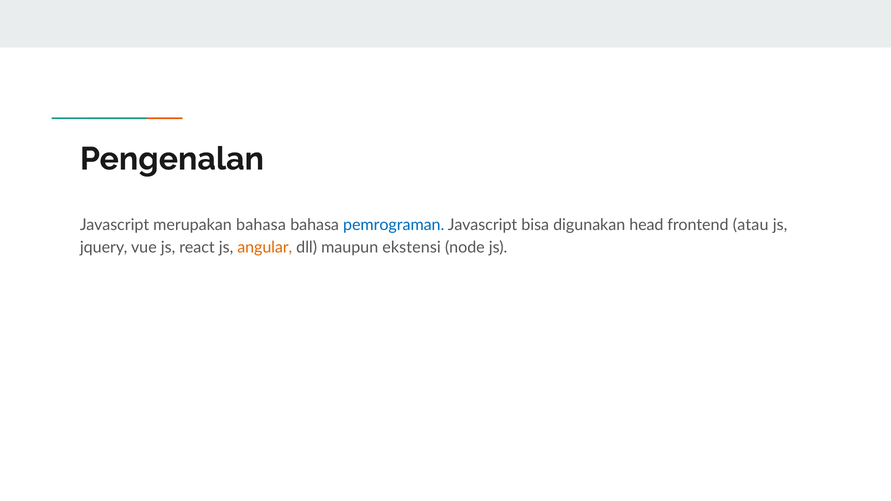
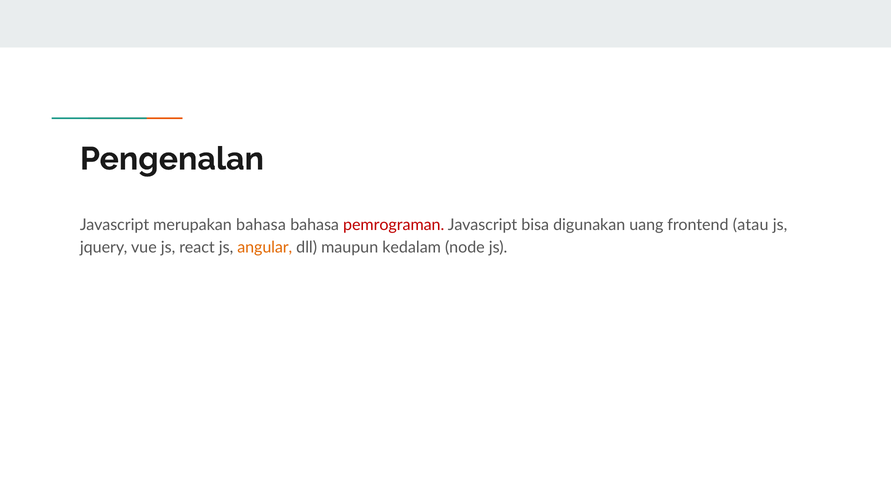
pemrograman colour: blue -> red
head: head -> uang
ekstensi: ekstensi -> kedalam
